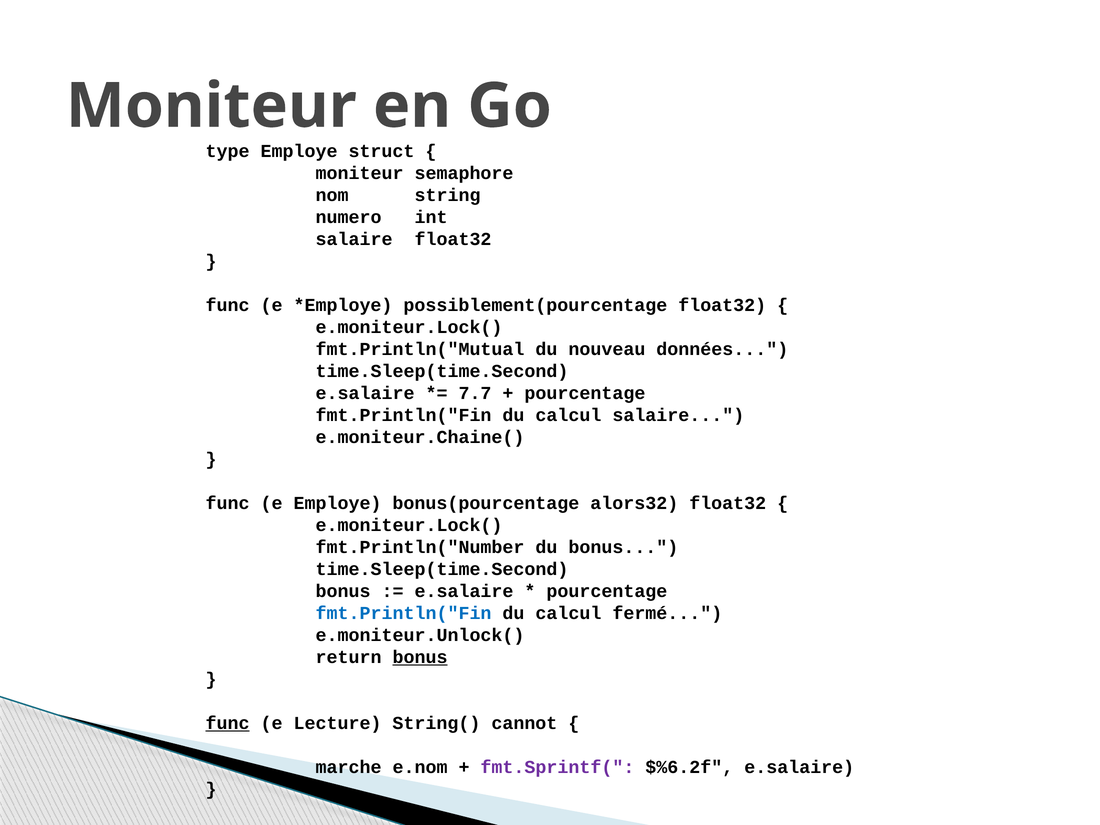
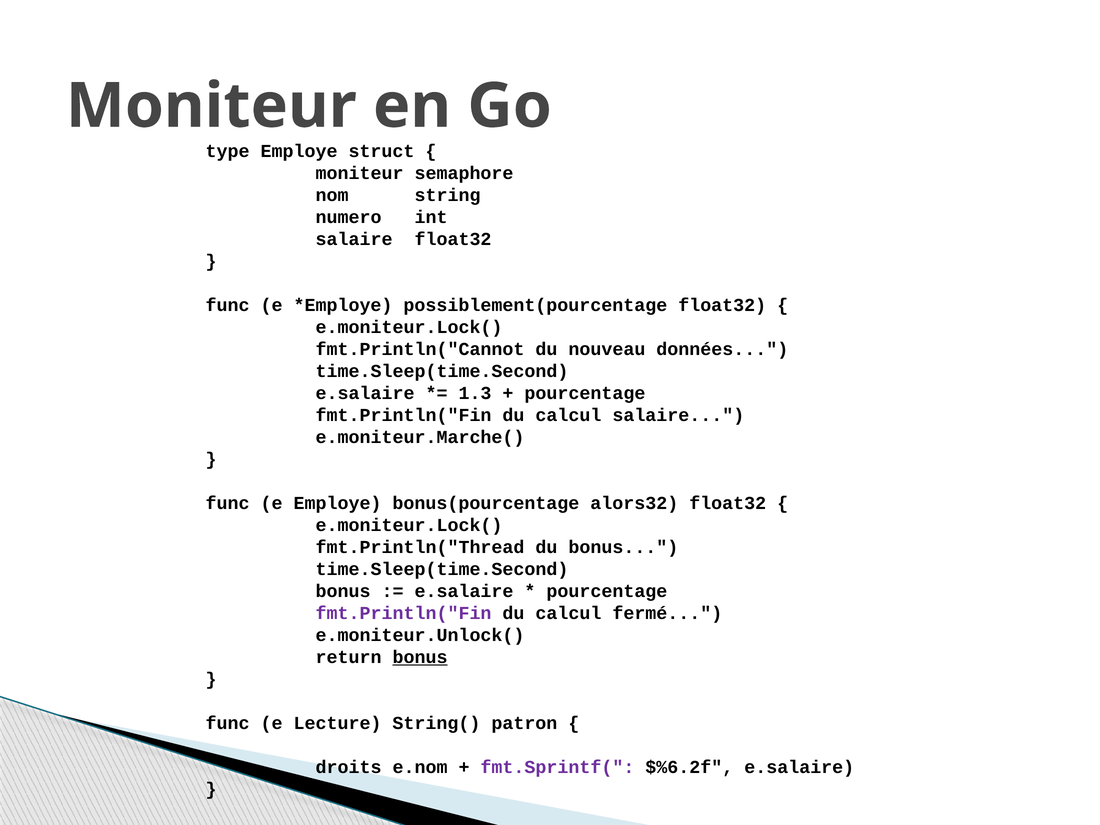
fmt.Println("Mutual: fmt.Println("Mutual -> fmt.Println("Cannot
7.7: 7.7 -> 1.3
e.moniteur.Chaine(: e.moniteur.Chaine( -> e.moniteur.Marche(
fmt.Println("Number: fmt.Println("Number -> fmt.Println("Thread
fmt.Println("Fin at (404, 613) colour: blue -> purple
func at (228, 723) underline: present -> none
cannot: cannot -> patron
marche: marche -> droits
